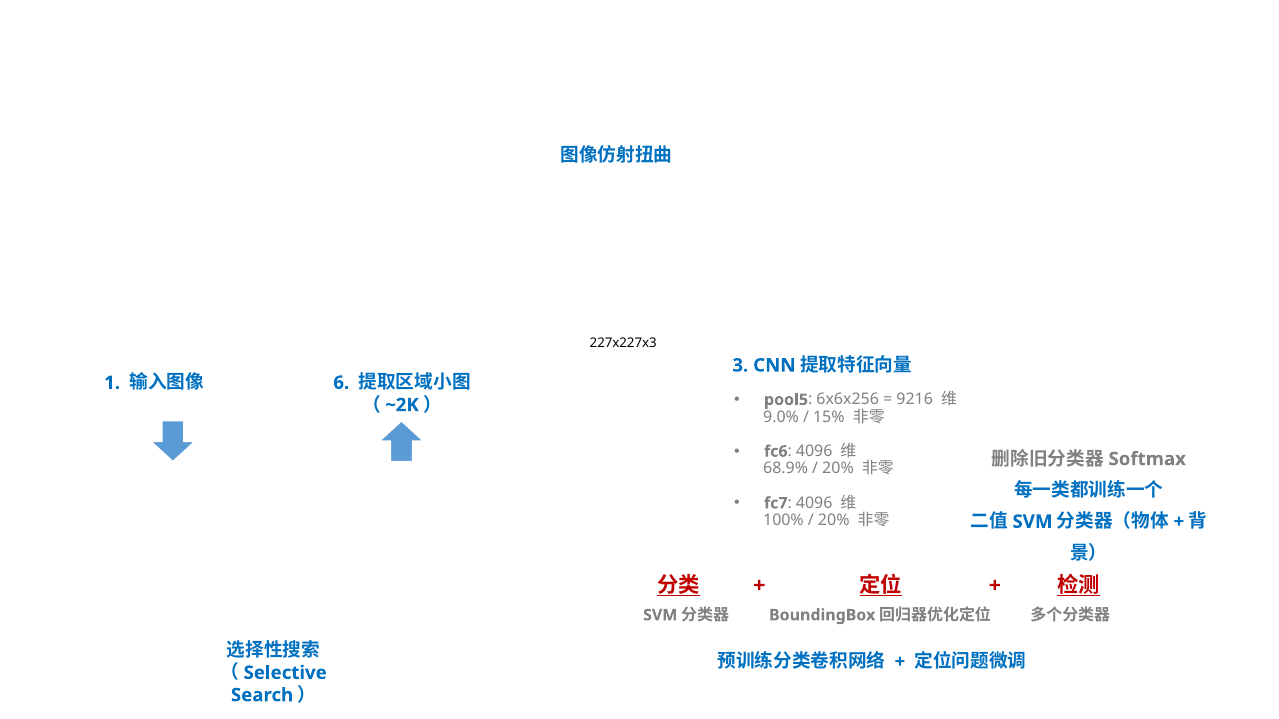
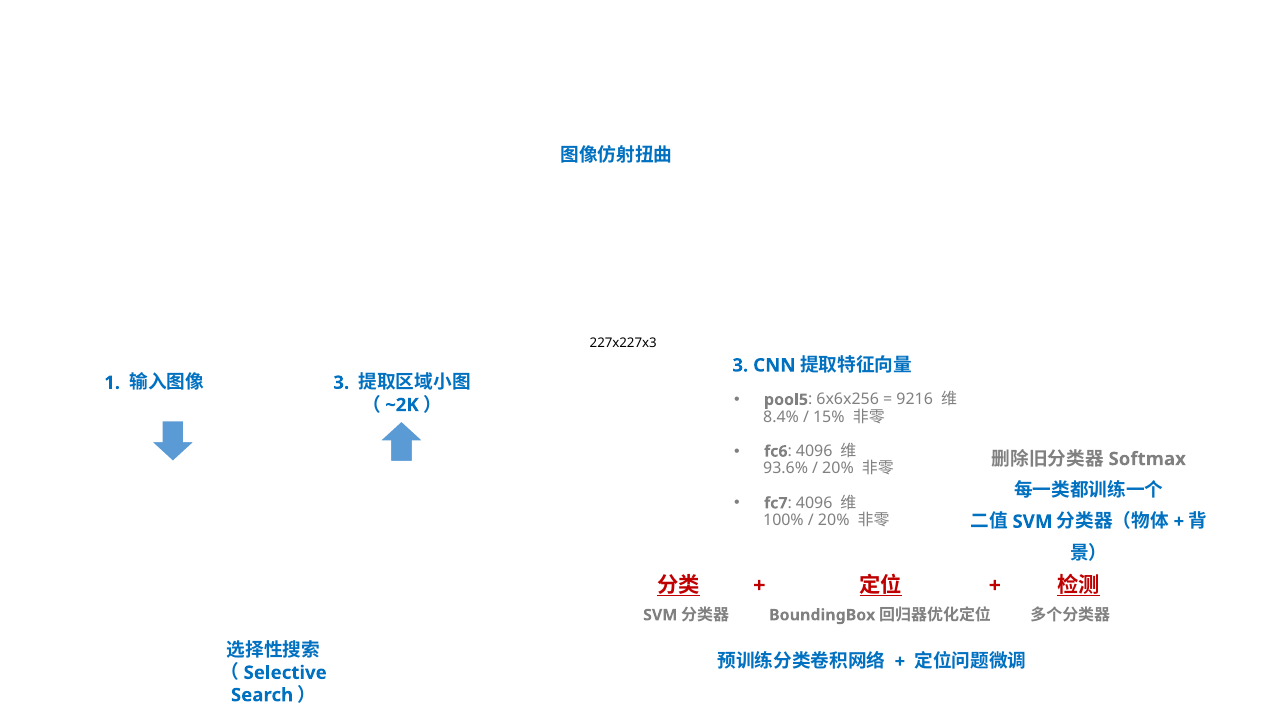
6 at (341, 383): 6 -> 3
9.0%: 9.0% -> 8.4%
68.9%: 68.9% -> 93.6%
